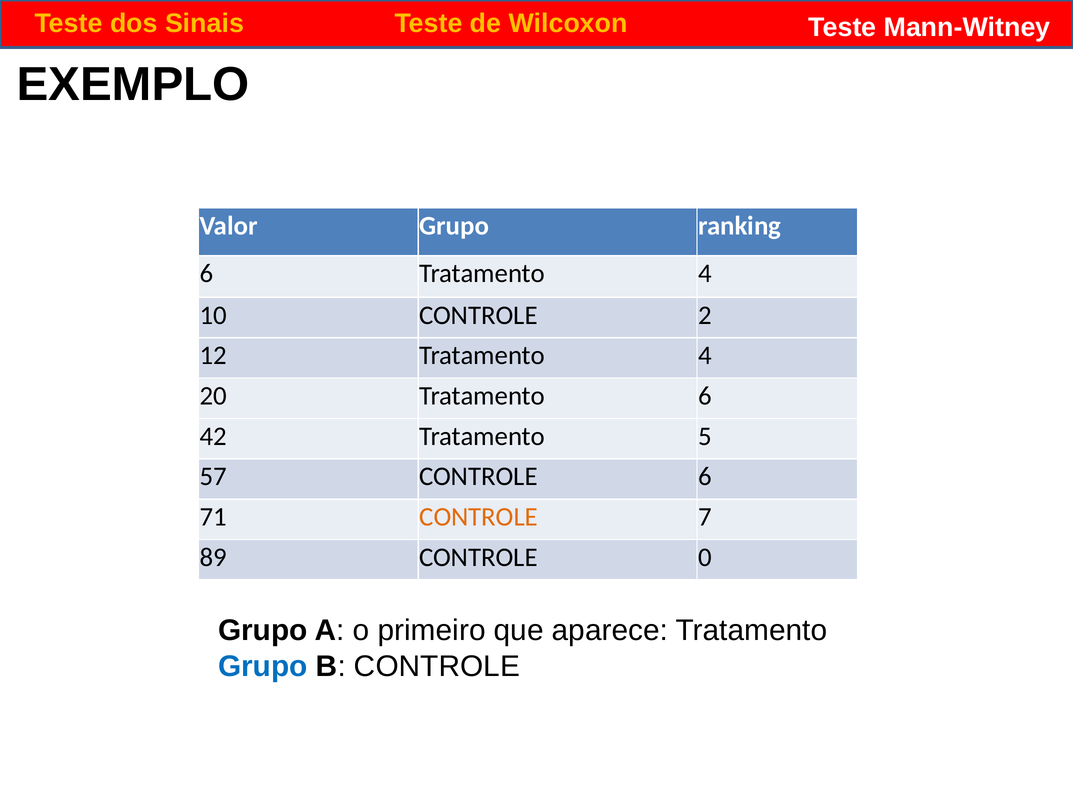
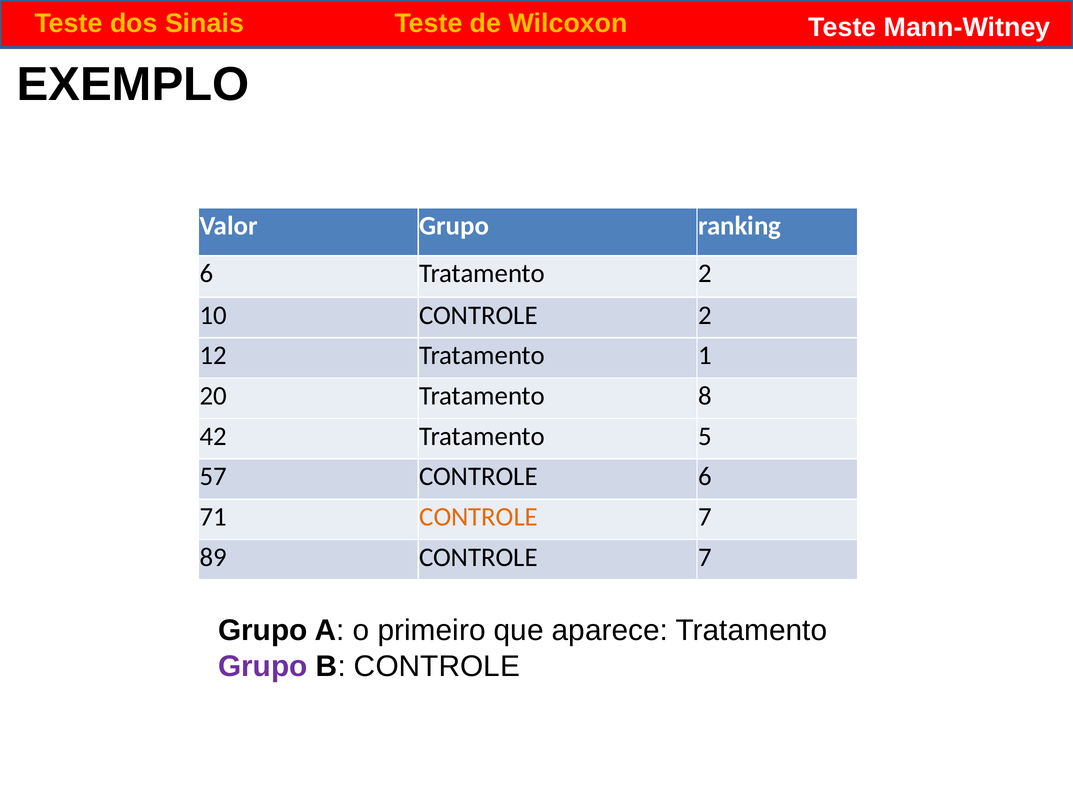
6 Tratamento 4: 4 -> 2
12 Tratamento 4: 4 -> 1
Tratamento 6: 6 -> 8
89 CONTROLE 0: 0 -> 7
Grupo at (263, 666) colour: blue -> purple
